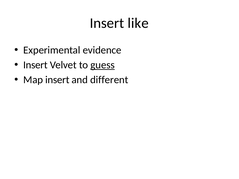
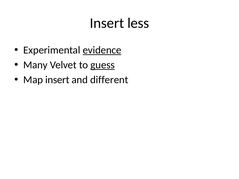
like: like -> less
evidence underline: none -> present
Insert at (35, 65): Insert -> Many
